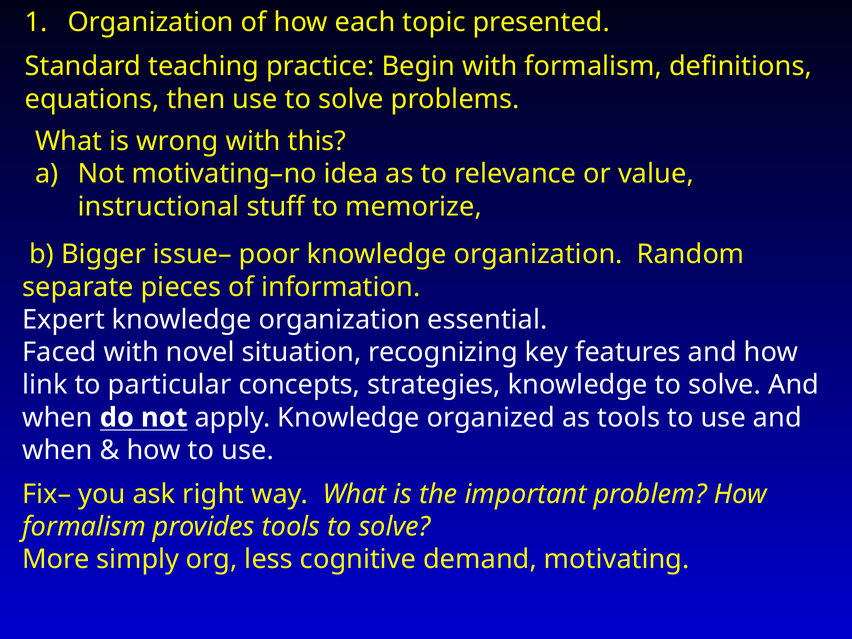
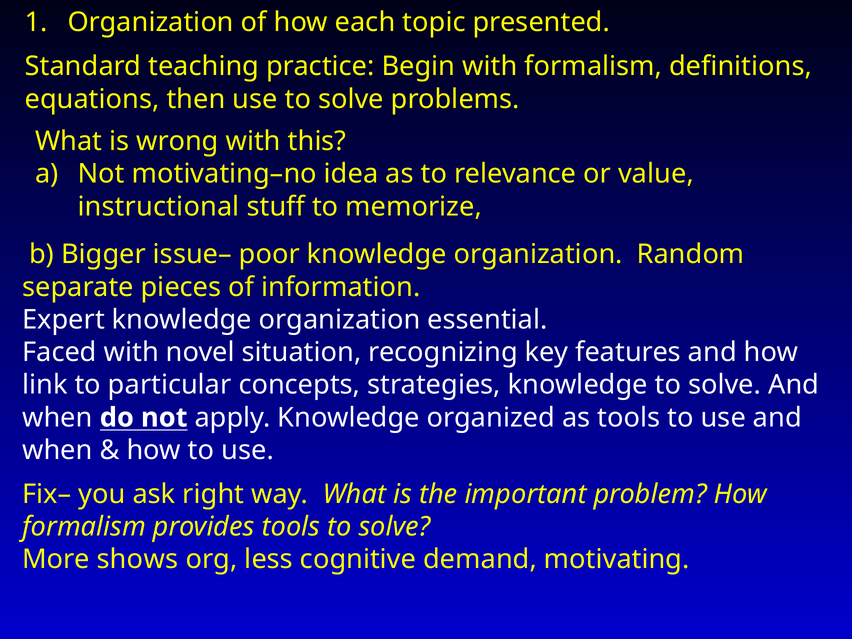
simply: simply -> shows
